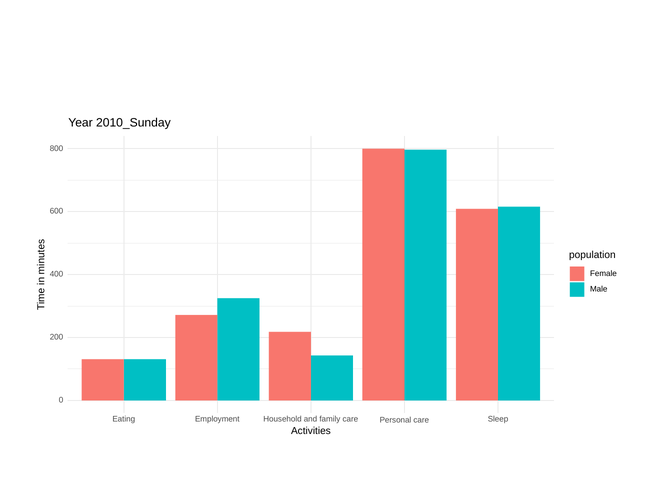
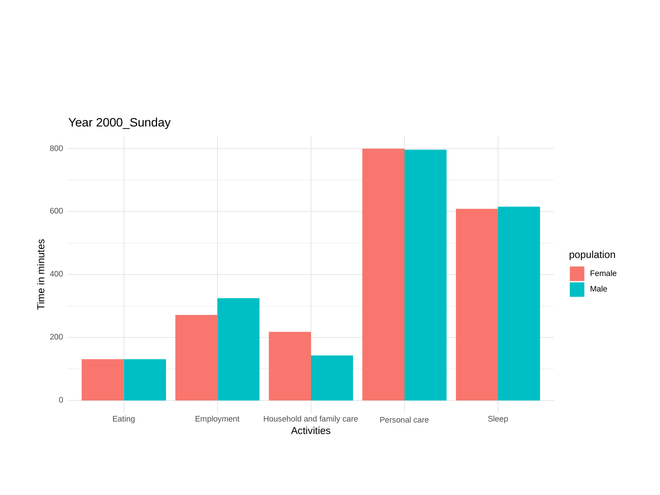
2010_Sunday: 2010_Sunday -> 2000_Sunday
